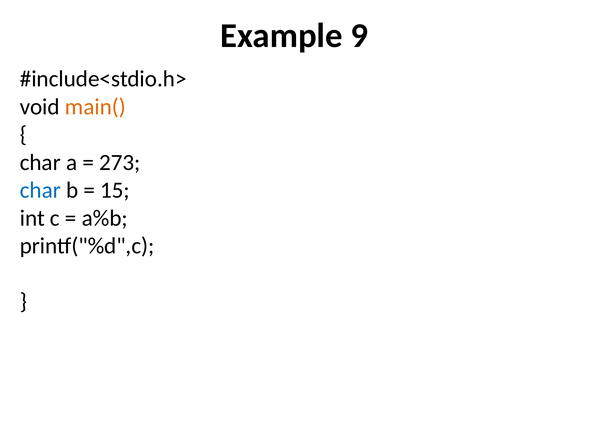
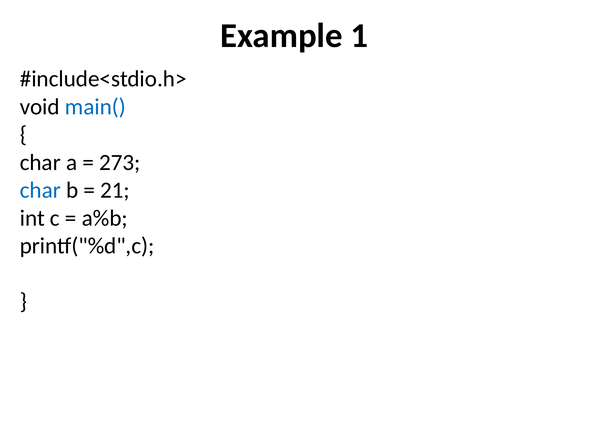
9: 9 -> 1
main( colour: orange -> blue
15: 15 -> 21
